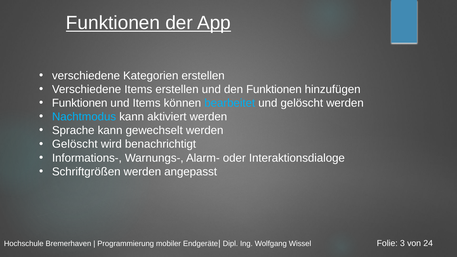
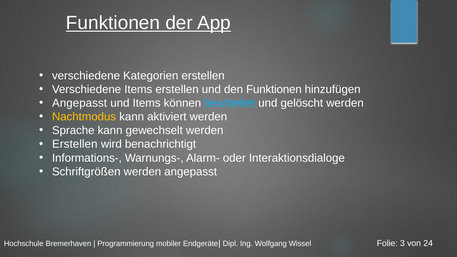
Funktionen at (80, 103): Funktionen -> Angepasst
Nachtmodus colour: light blue -> yellow
Gelöscht at (75, 144): Gelöscht -> Erstellen
